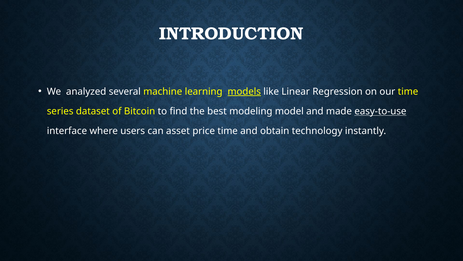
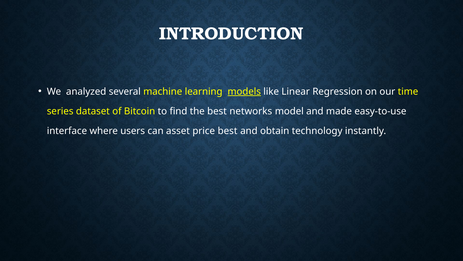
modeling: modeling -> networks
easy-to-use underline: present -> none
price time: time -> best
